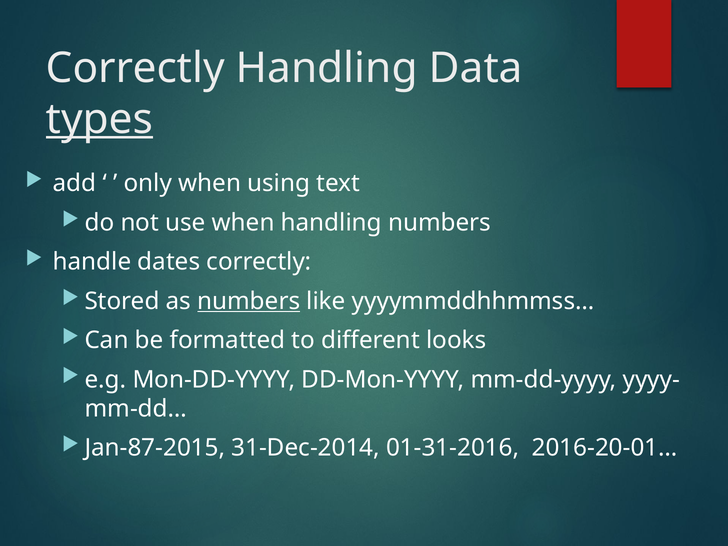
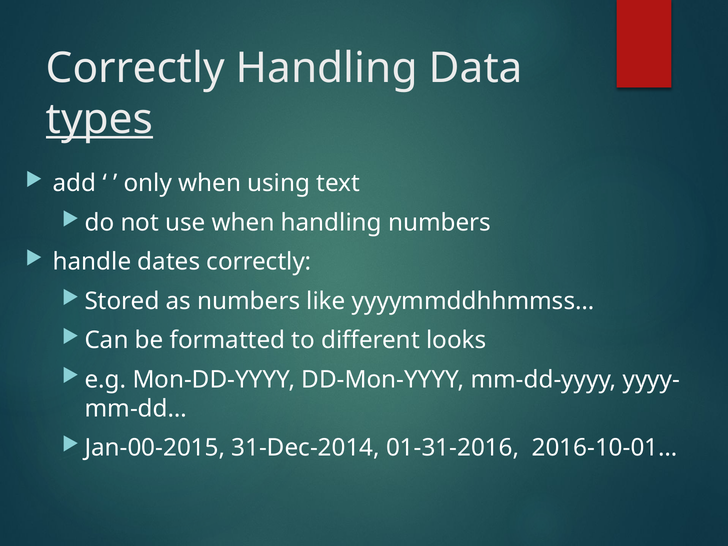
numbers at (249, 301) underline: present -> none
Jan-87-2015: Jan-87-2015 -> Jan-00-2015
2016-20-01…: 2016-20-01… -> 2016-10-01…
